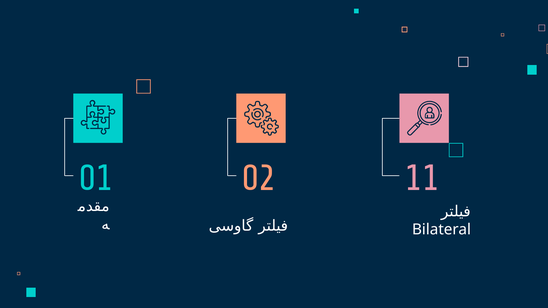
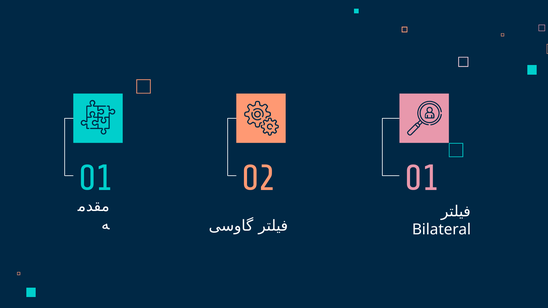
02 11: 11 -> 01
